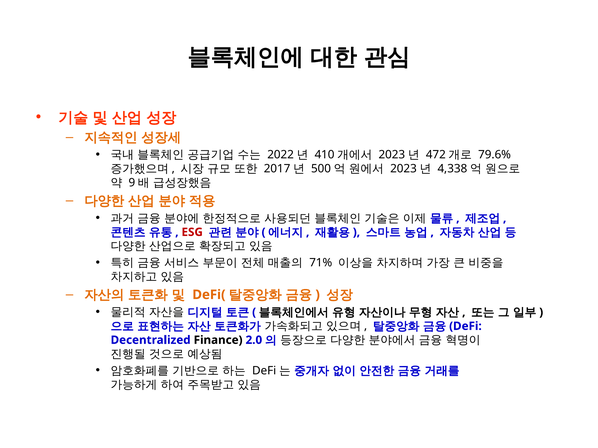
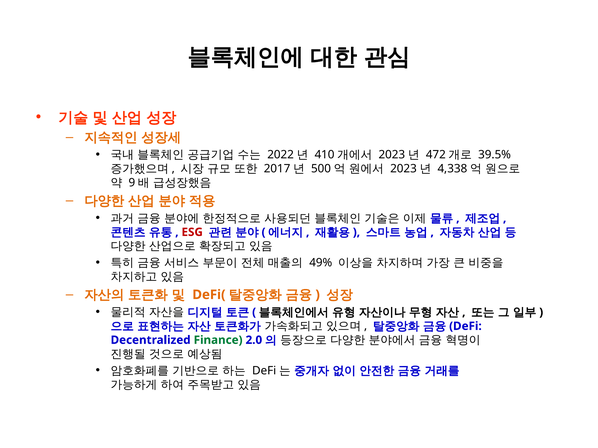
79.6%: 79.6% -> 39.5%
71%: 71% -> 49%
Finance colour: black -> green
